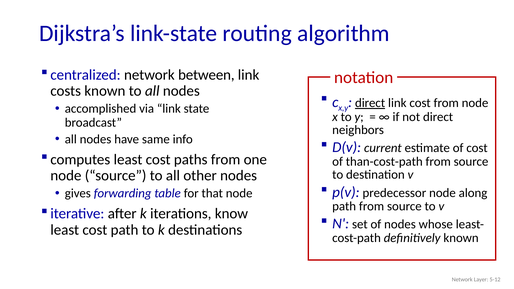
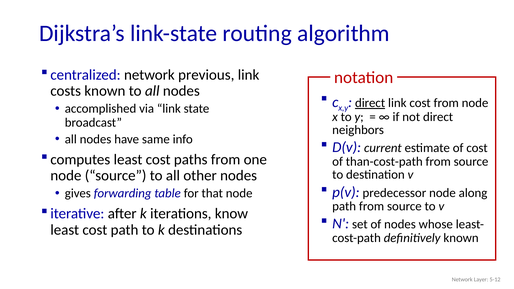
between: between -> previous
